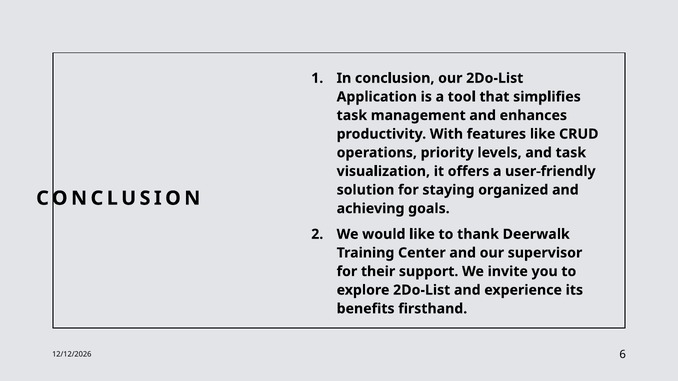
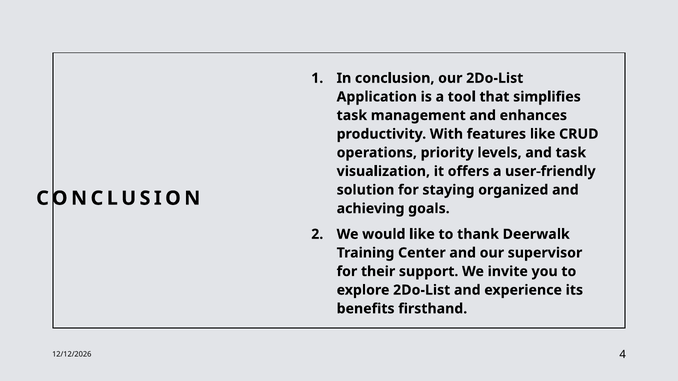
6: 6 -> 4
